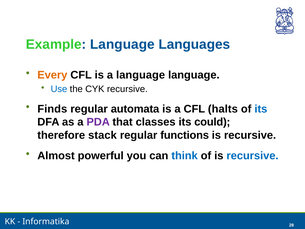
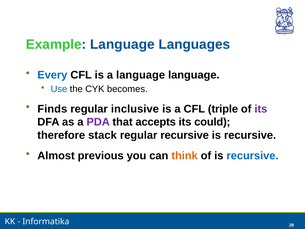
Every colour: orange -> blue
CYK recursive: recursive -> becomes
automata: automata -> inclusive
halts: halts -> triple
its at (261, 109) colour: blue -> purple
classes: classes -> accepts
regular functions: functions -> recursive
powerful: powerful -> previous
think colour: blue -> orange
